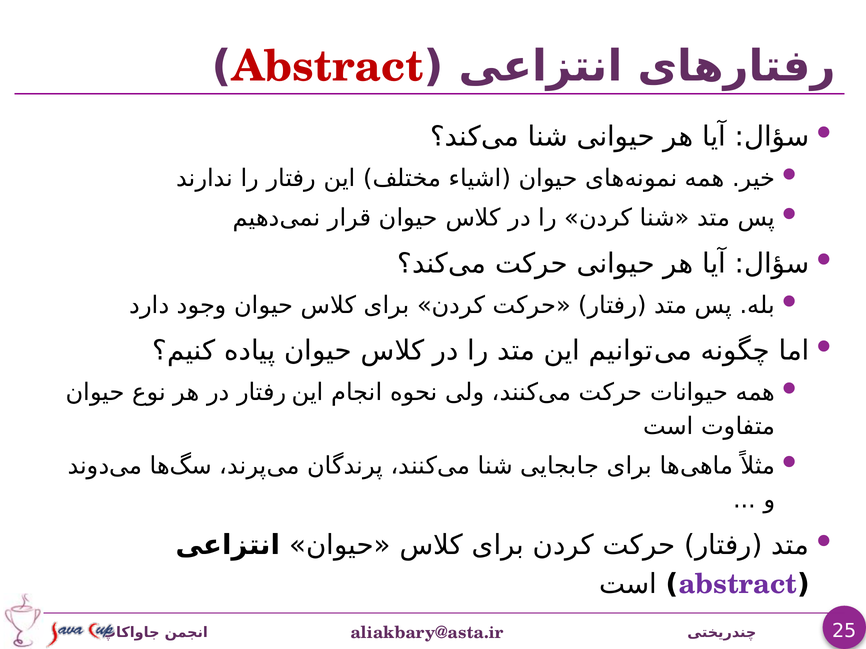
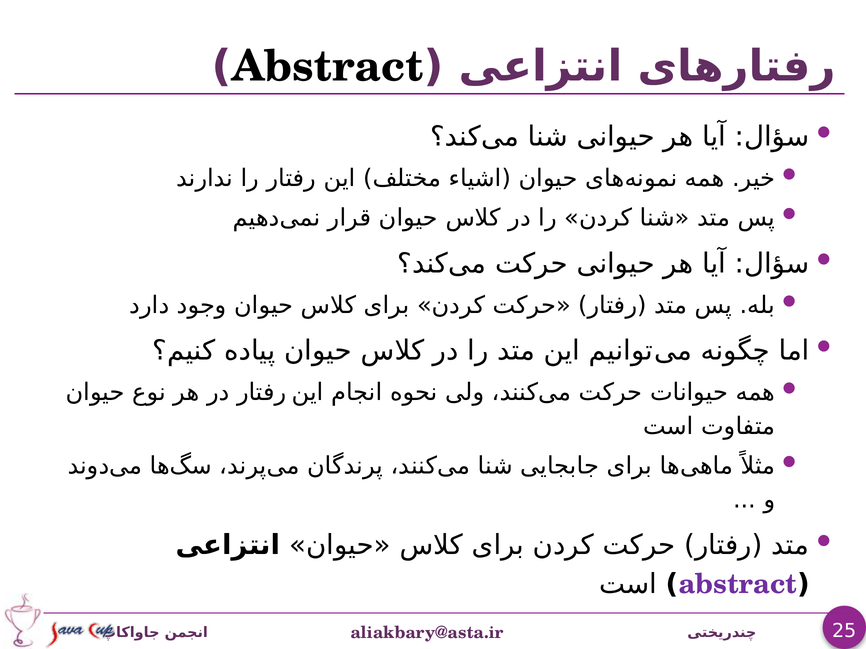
Abstract at (328, 67) colour: red -> black
